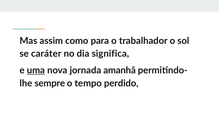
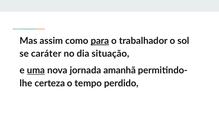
para underline: none -> present
significa: significa -> situação
sempre: sempre -> certeza
